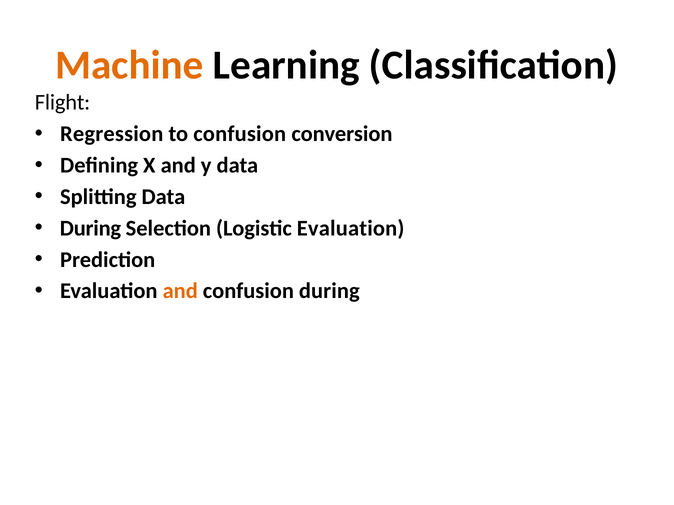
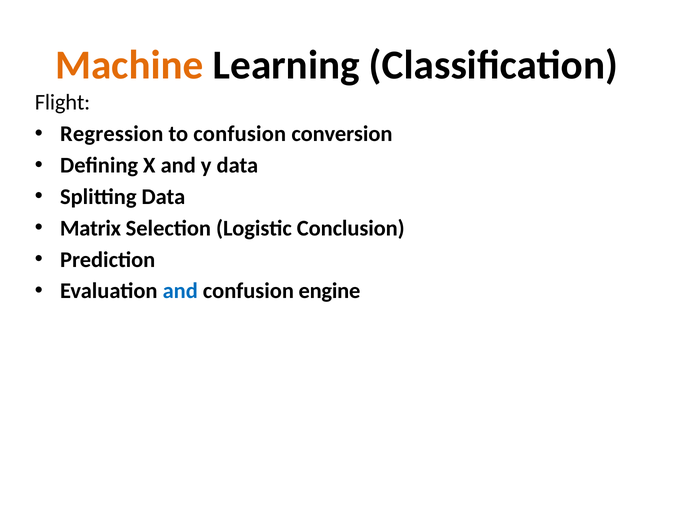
During at (90, 228): During -> Matrix
Logistic Evaluation: Evaluation -> Conclusion
and at (180, 291) colour: orange -> blue
confusion during: during -> engine
